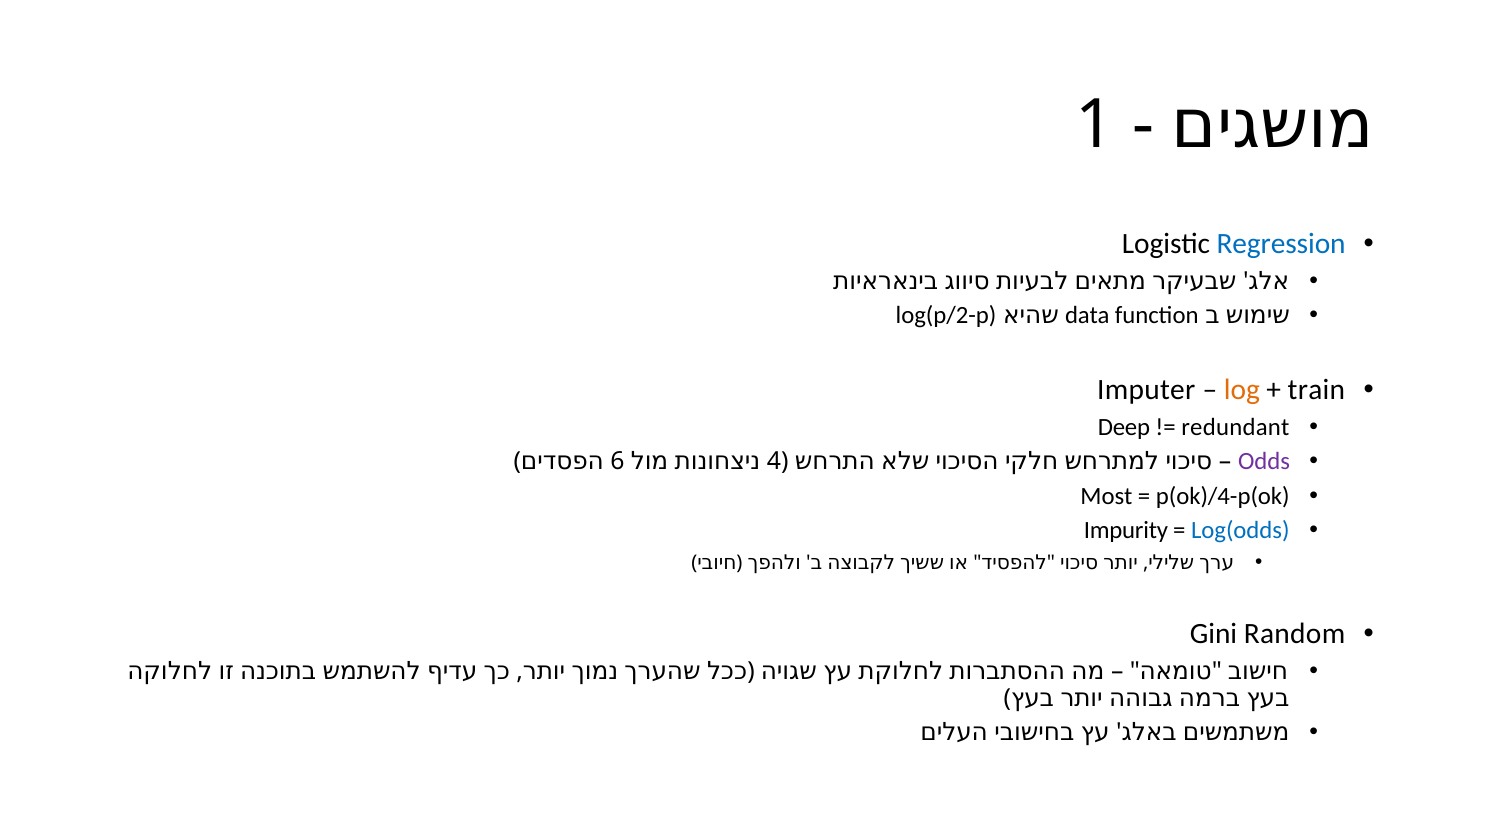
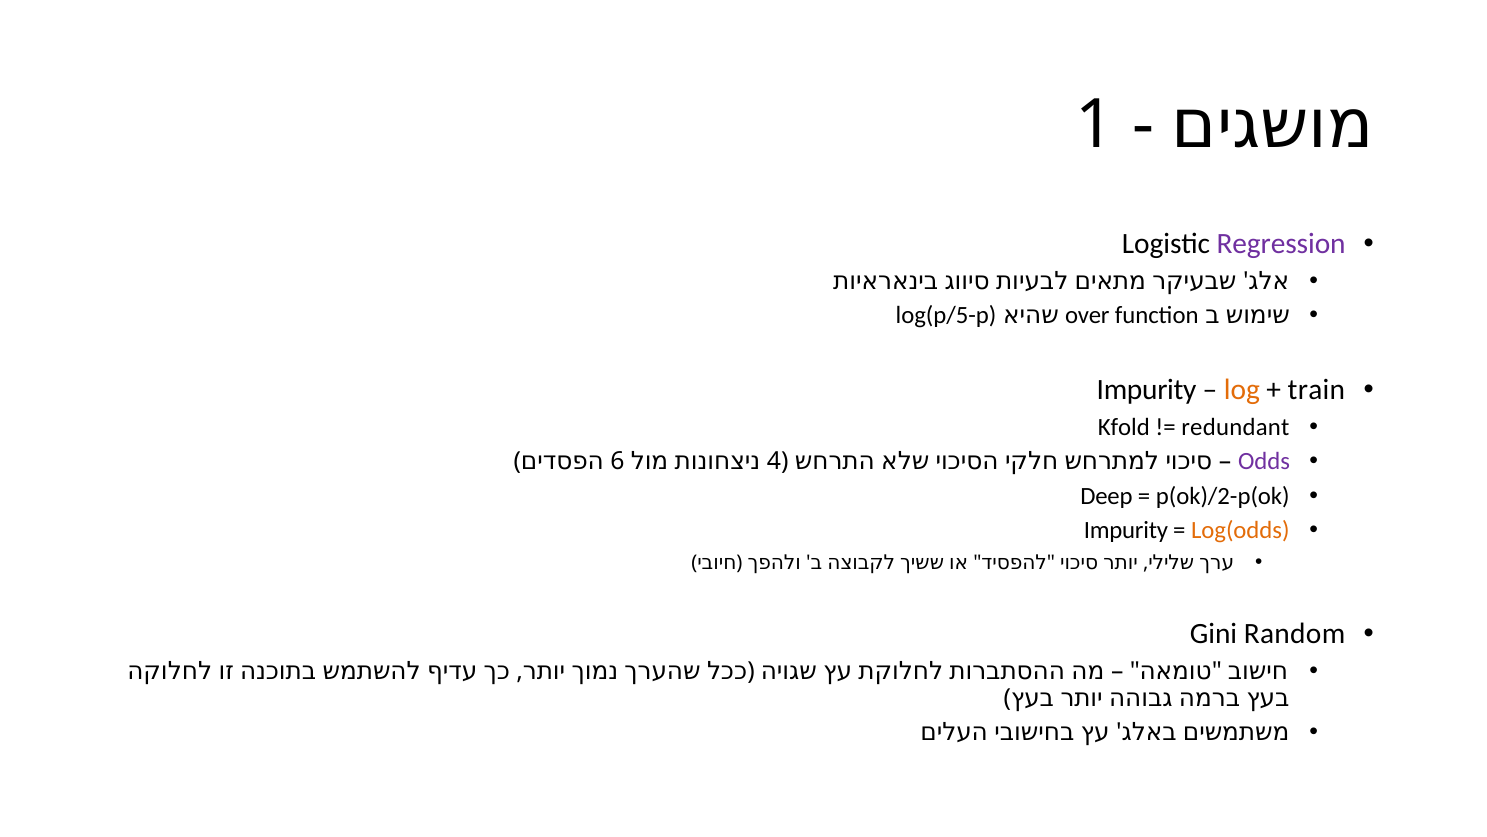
Regression colour: blue -> purple
log(p/2-p: log(p/2-p -> log(p/5-p
data: data -> over
Imputer at (1146, 390): Imputer -> Impurity
Deep: Deep -> Kfold
Most: Most -> Deep
p(ok)/4-p(ok: p(ok)/4-p(ok -> p(ok)/2-p(ok
Log(odds colour: blue -> orange
